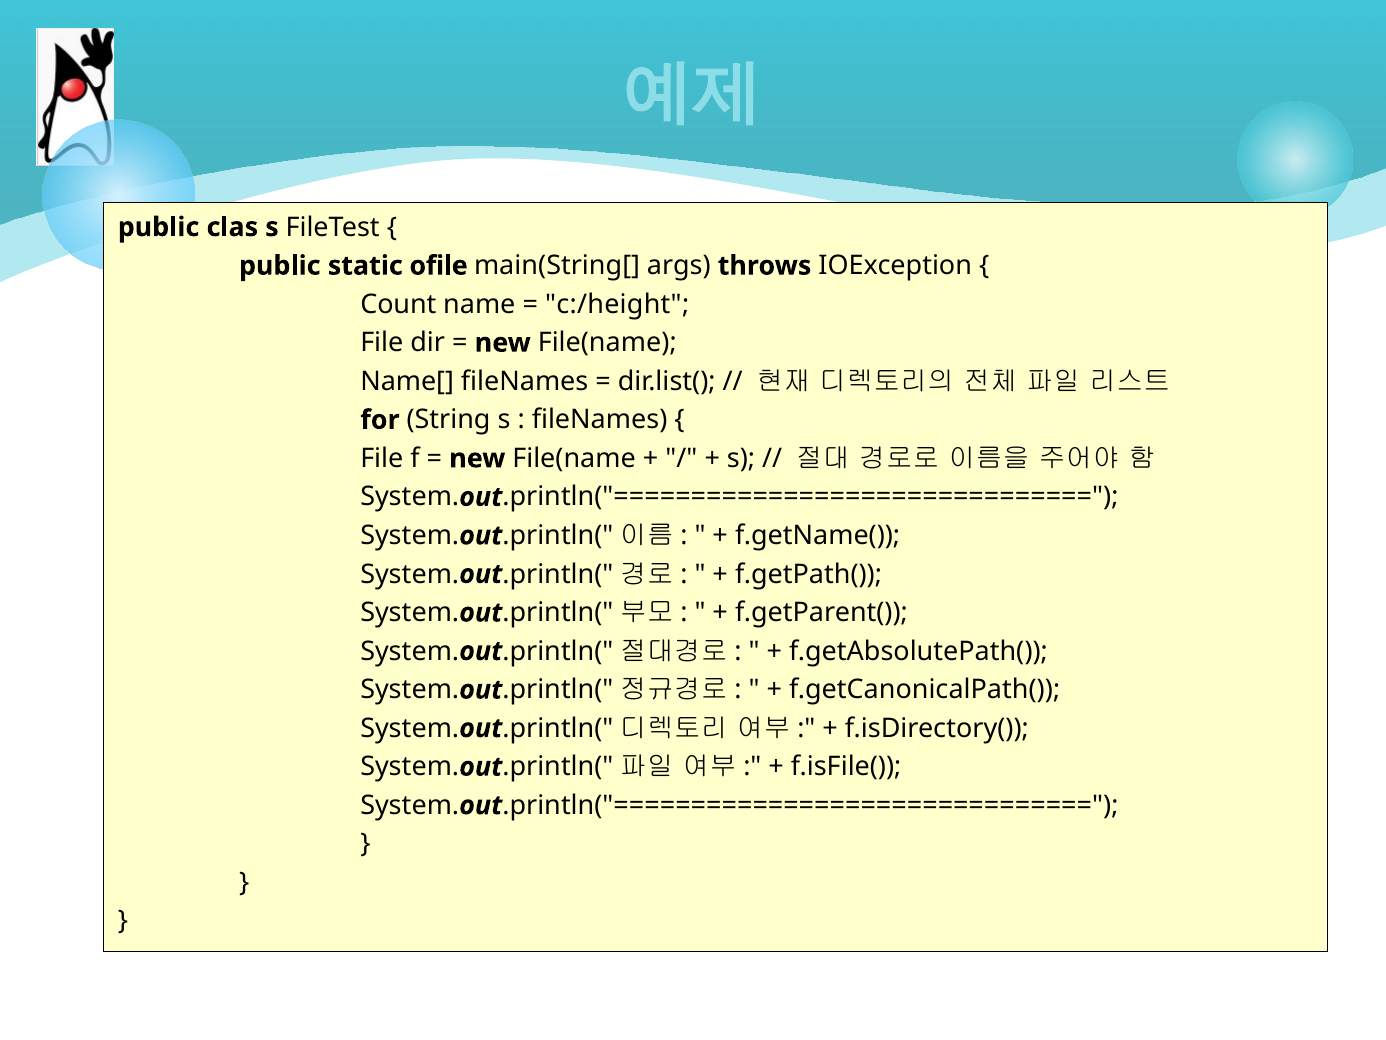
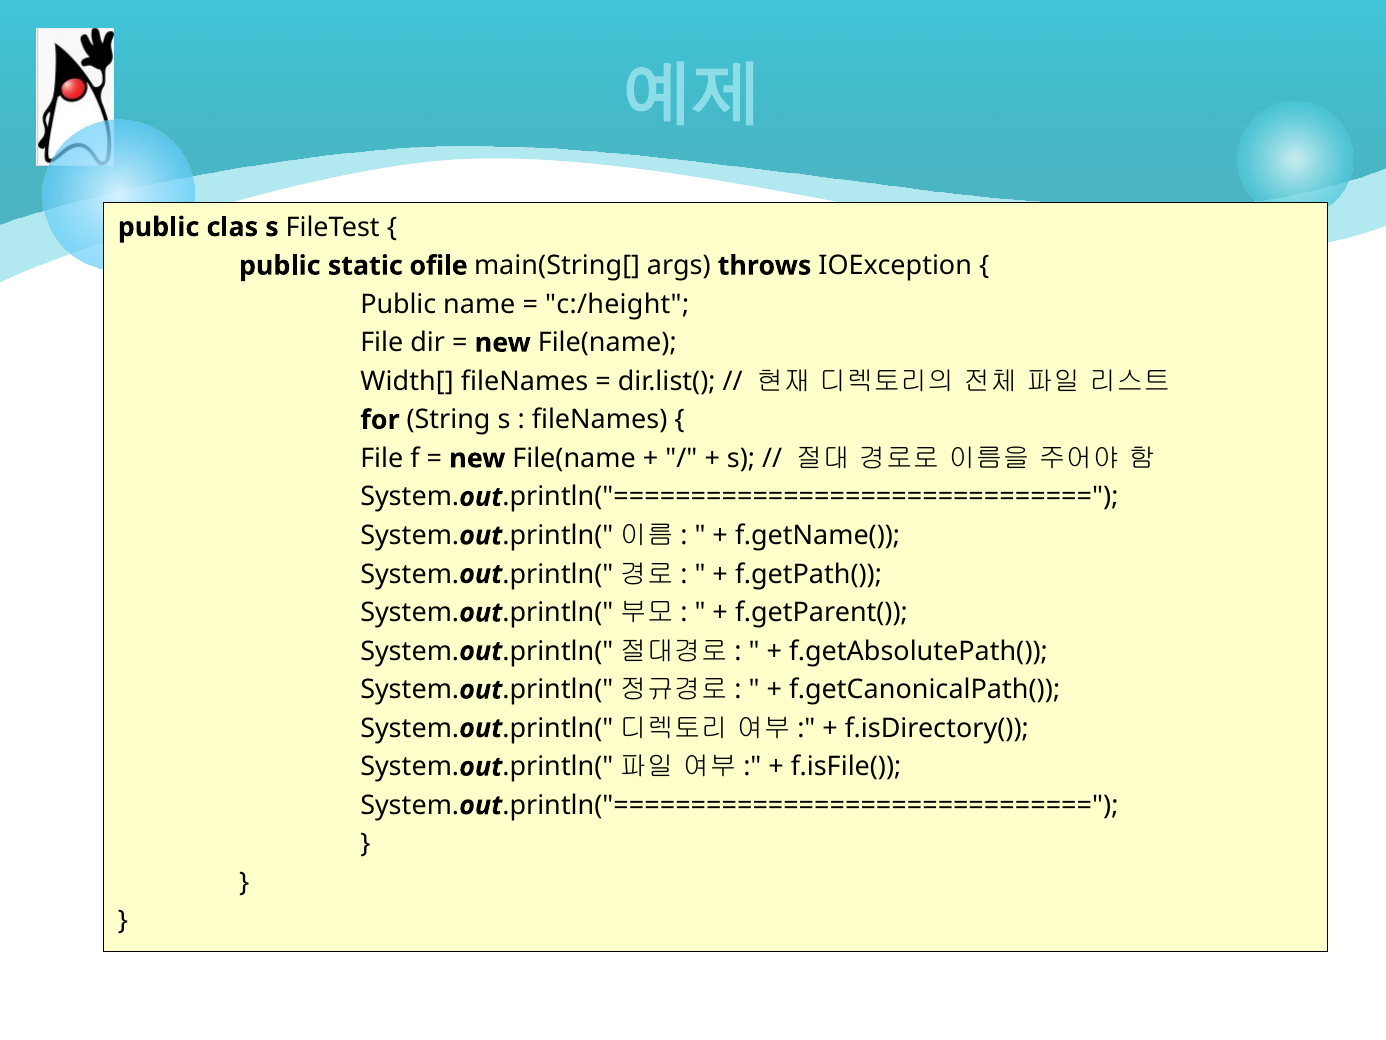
Count at (398, 304): Count -> Public
Name[: Name[ -> Width[
